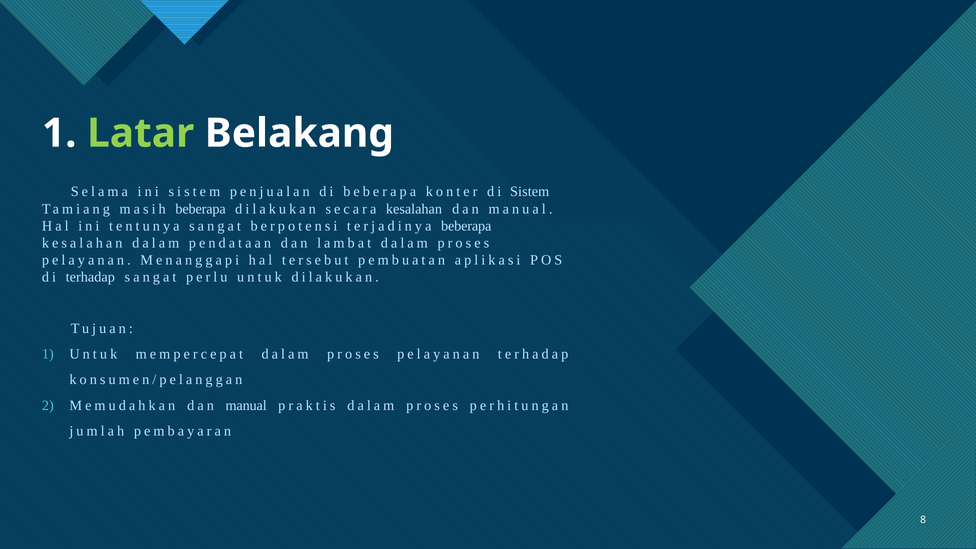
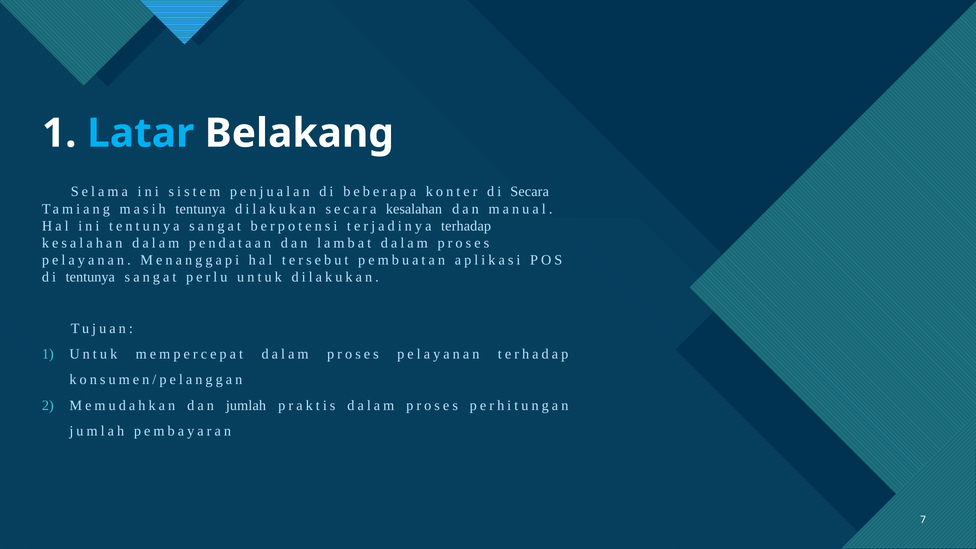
Latar colour: light green -> light blue
di Sistem: Sistem -> Secara
masih beberapa: beberapa -> tentunya
terjadinya beberapa: beberapa -> terhadap
di terhadap: terhadap -> tentunya
Memudahkan dan manual: manual -> jumlah
8: 8 -> 7
